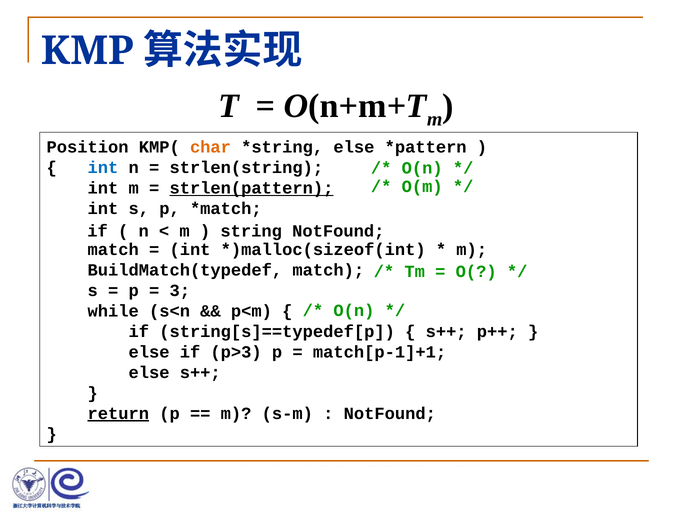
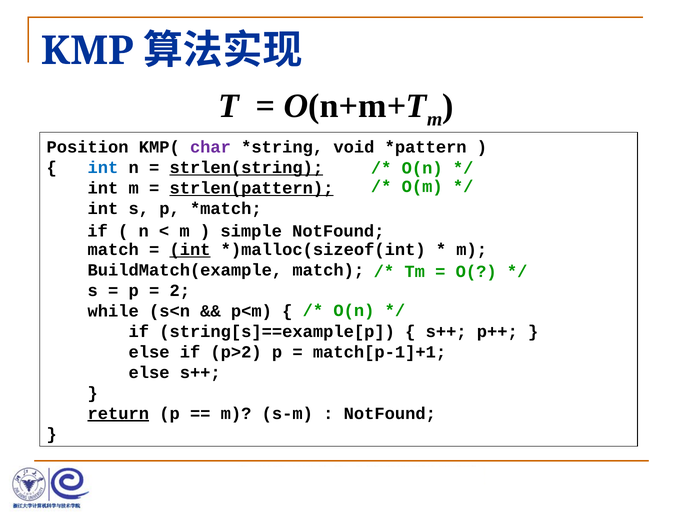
char colour: orange -> purple
else at (354, 147): else -> void
strlen(string underline: none -> present
string: string -> simple
int at (190, 250) underline: none -> present
BuildMatch(typedef: BuildMatch(typedef -> BuildMatch(example
3: 3 -> 2
string[s]==typedef[p: string[s]==typedef[p -> string[s]==example[p
p>3: p>3 -> p>2
